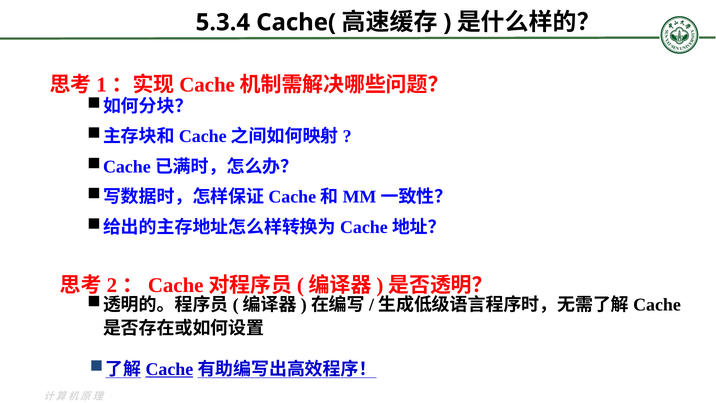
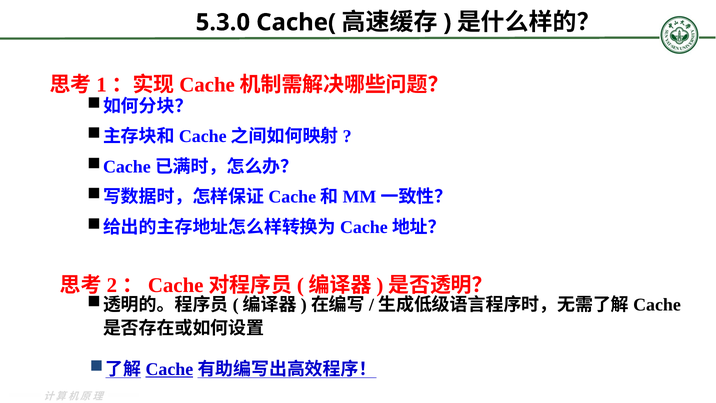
5.3.4: 5.3.4 -> 5.3.0
